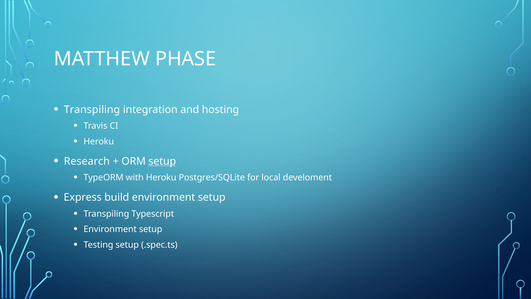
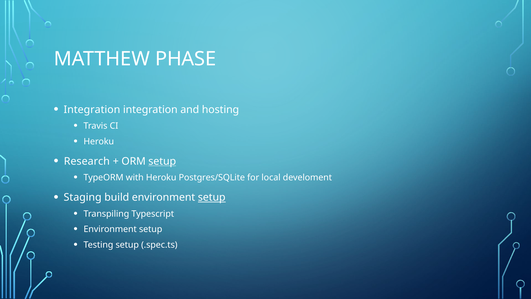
Transpiling at (92, 110): Transpiling -> Integration
Express: Express -> Staging
setup at (212, 197) underline: none -> present
